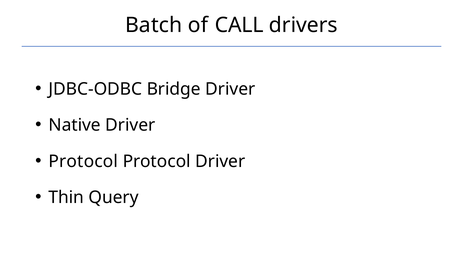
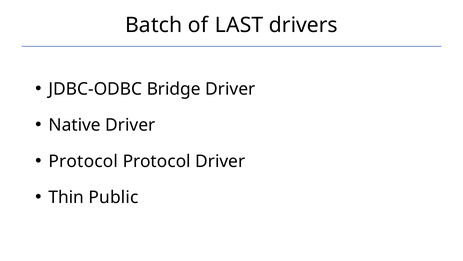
CALL: CALL -> LAST
Query: Query -> Public
